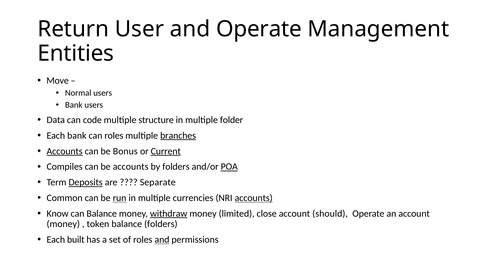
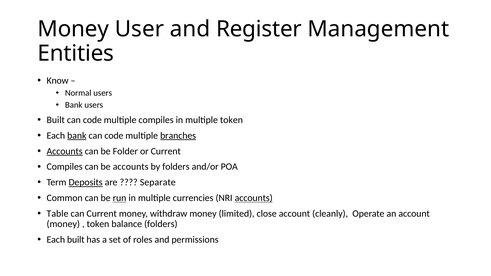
Return at (73, 29): Return -> Money
and Operate: Operate -> Register
Move: Move -> Know
Data at (56, 120): Data -> Built
multiple structure: structure -> compiles
multiple folder: folder -> token
bank at (77, 136) underline: none -> present
roles at (114, 136): roles -> code
Bonus: Bonus -> Folder
Current at (166, 151) underline: present -> none
POA underline: present -> none
Know: Know -> Table
can Balance: Balance -> Current
withdraw underline: present -> none
should: should -> cleanly
and at (162, 240) underline: present -> none
